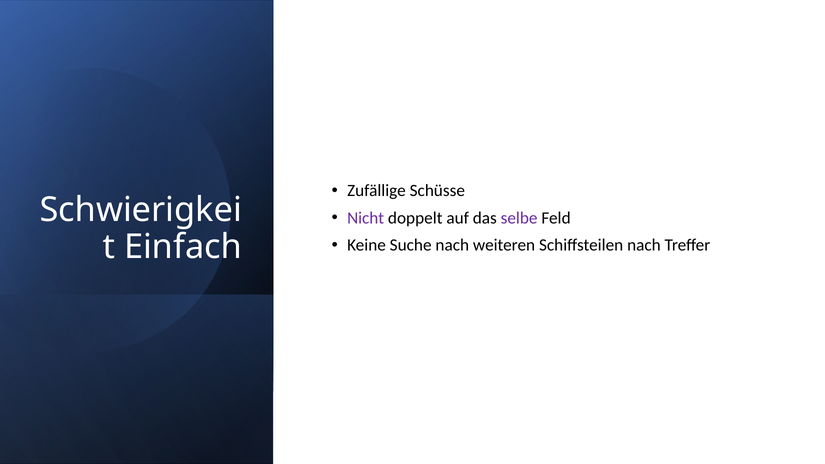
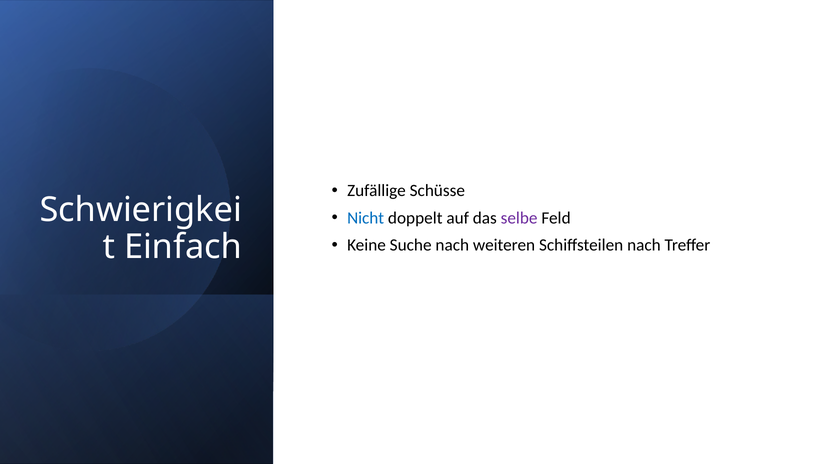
Nicht colour: purple -> blue
